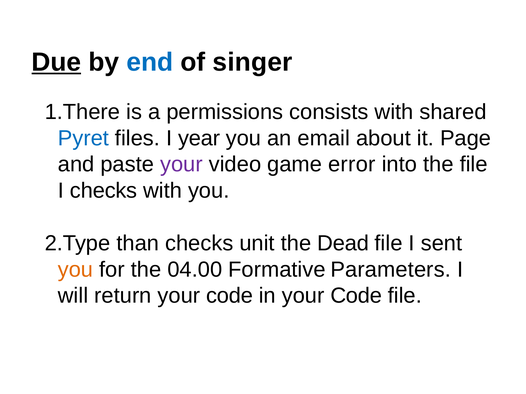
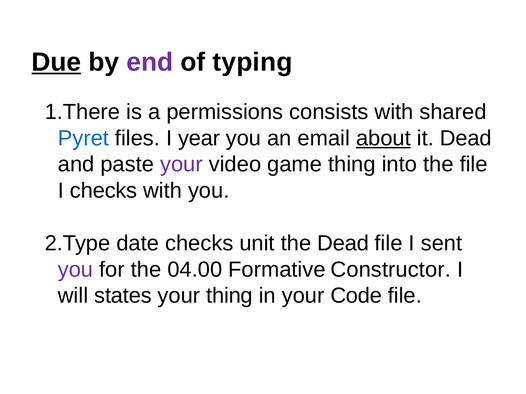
end colour: blue -> purple
singer: singer -> typing
about underline: none -> present
it Page: Page -> Dead
game error: error -> thing
than: than -> date
you at (76, 270) colour: orange -> purple
Parameters: Parameters -> Constructor
return: return -> states
code at (230, 296): code -> thing
